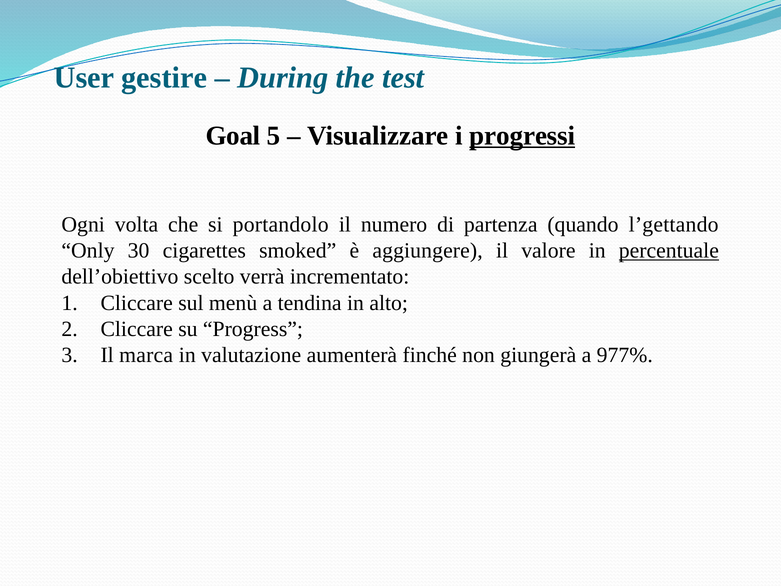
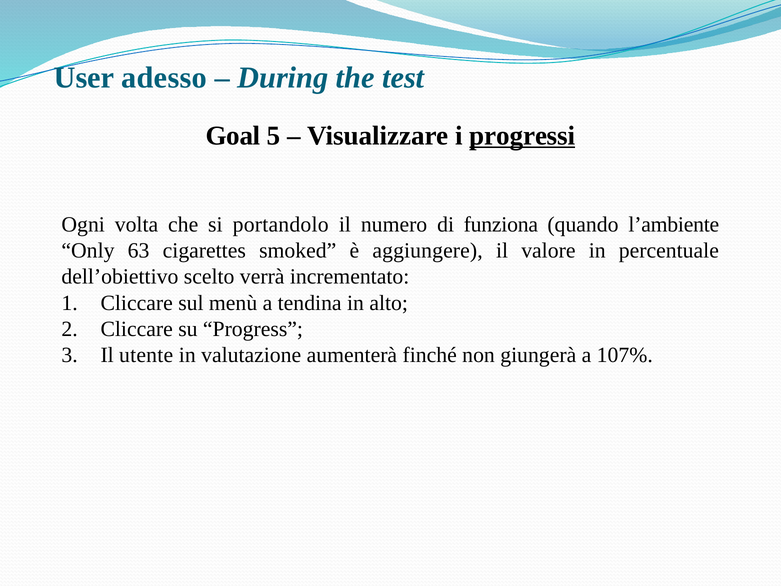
gestire: gestire -> adesso
partenza: partenza -> funziona
l’gettando: l’gettando -> l’ambiente
30: 30 -> 63
percentuale underline: present -> none
marca: marca -> utente
977%: 977% -> 107%
